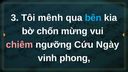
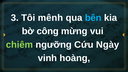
chốn: chốn -> công
chiêm colour: pink -> light green
phong: phong -> hoàng
